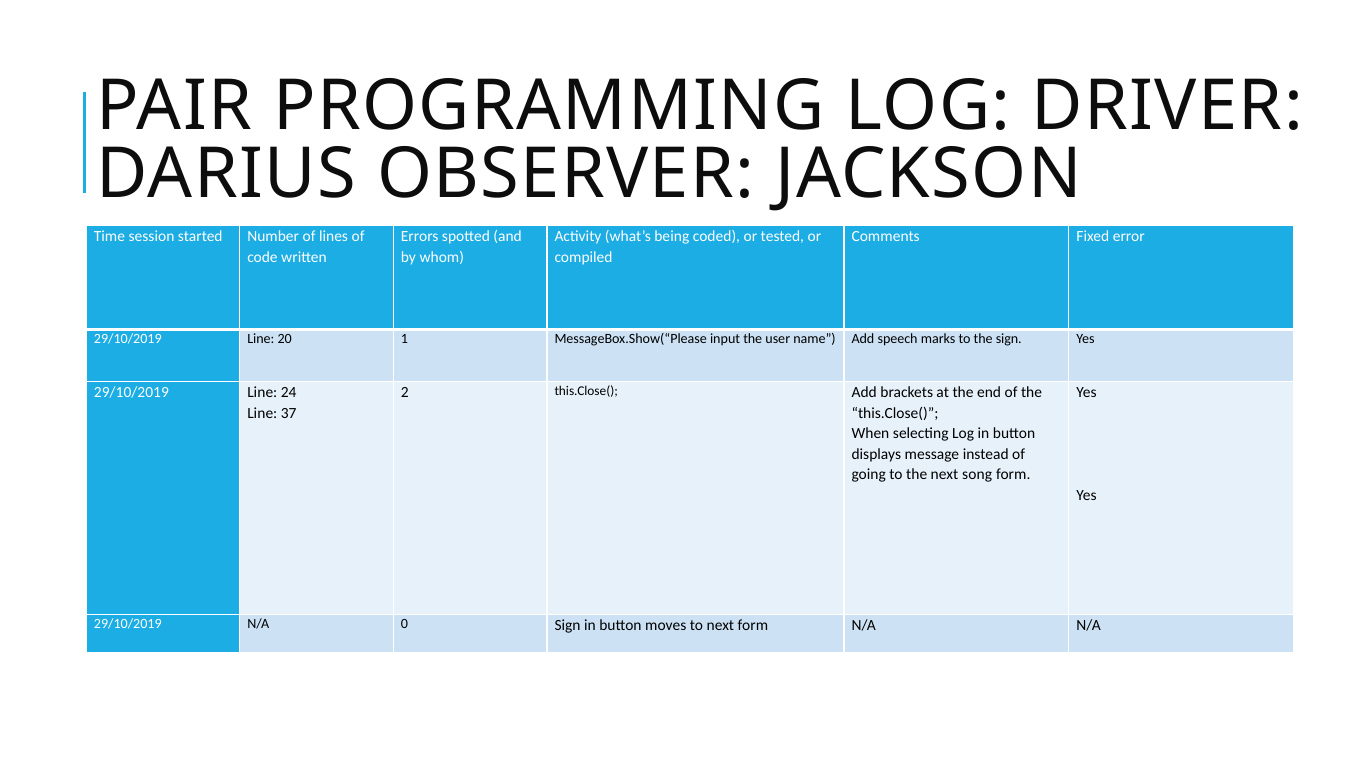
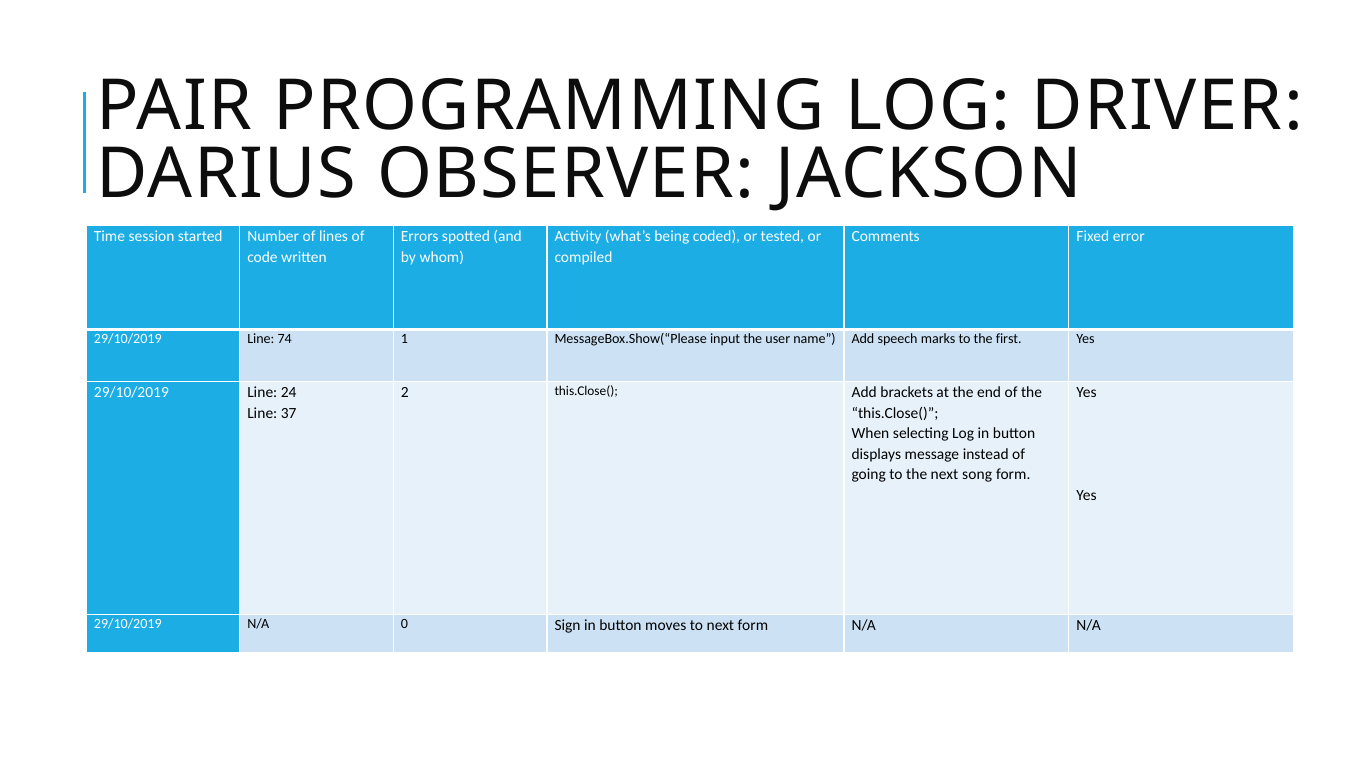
20: 20 -> 74
the sign: sign -> first
